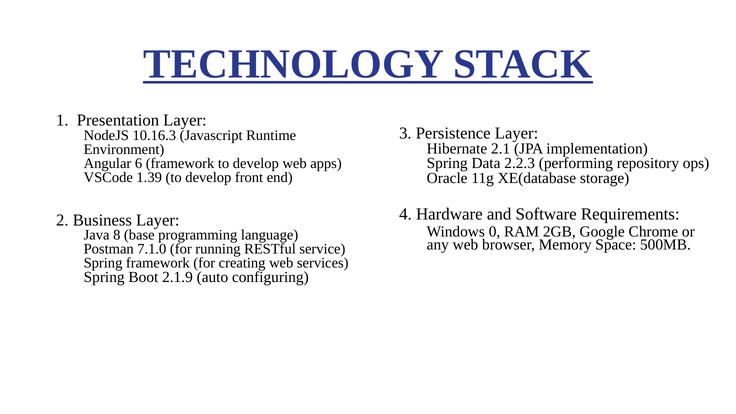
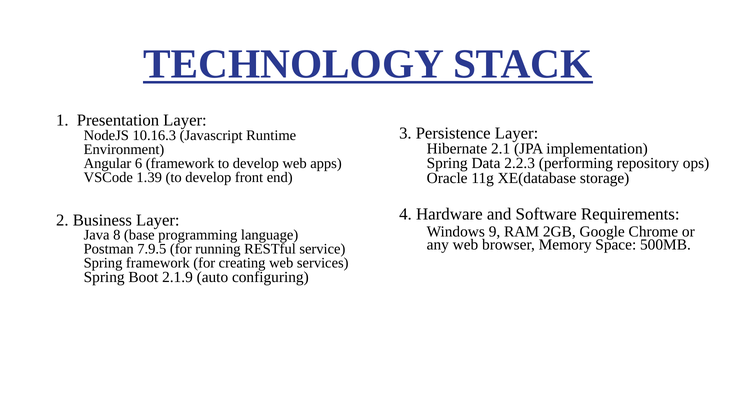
0: 0 -> 9
7.1.0: 7.1.0 -> 7.9.5
